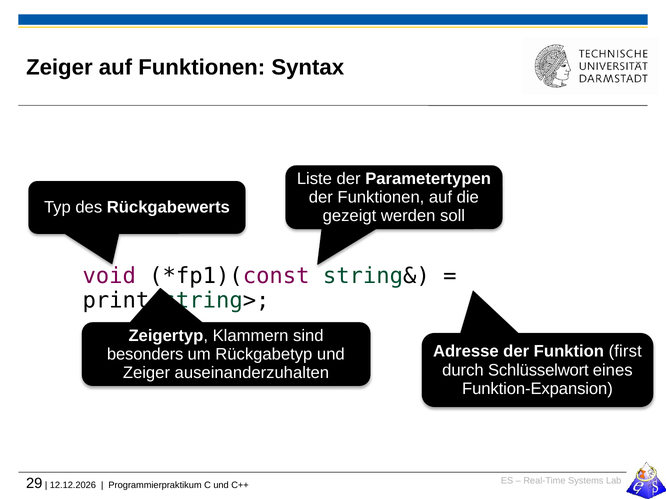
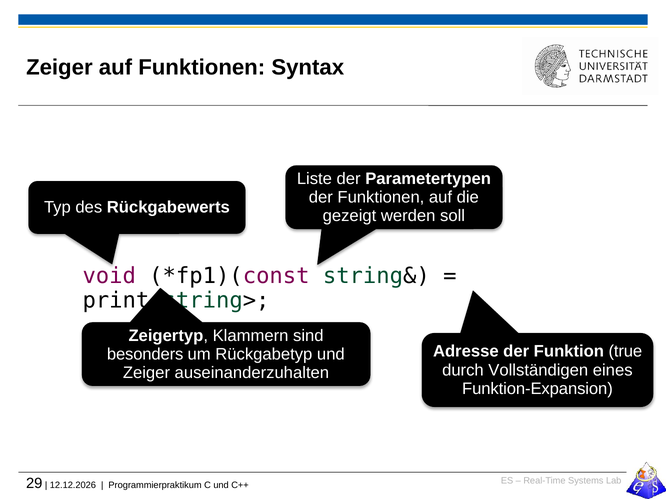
first: first -> true
Schlüsselwort: Schlüsselwort -> Vollständigen
